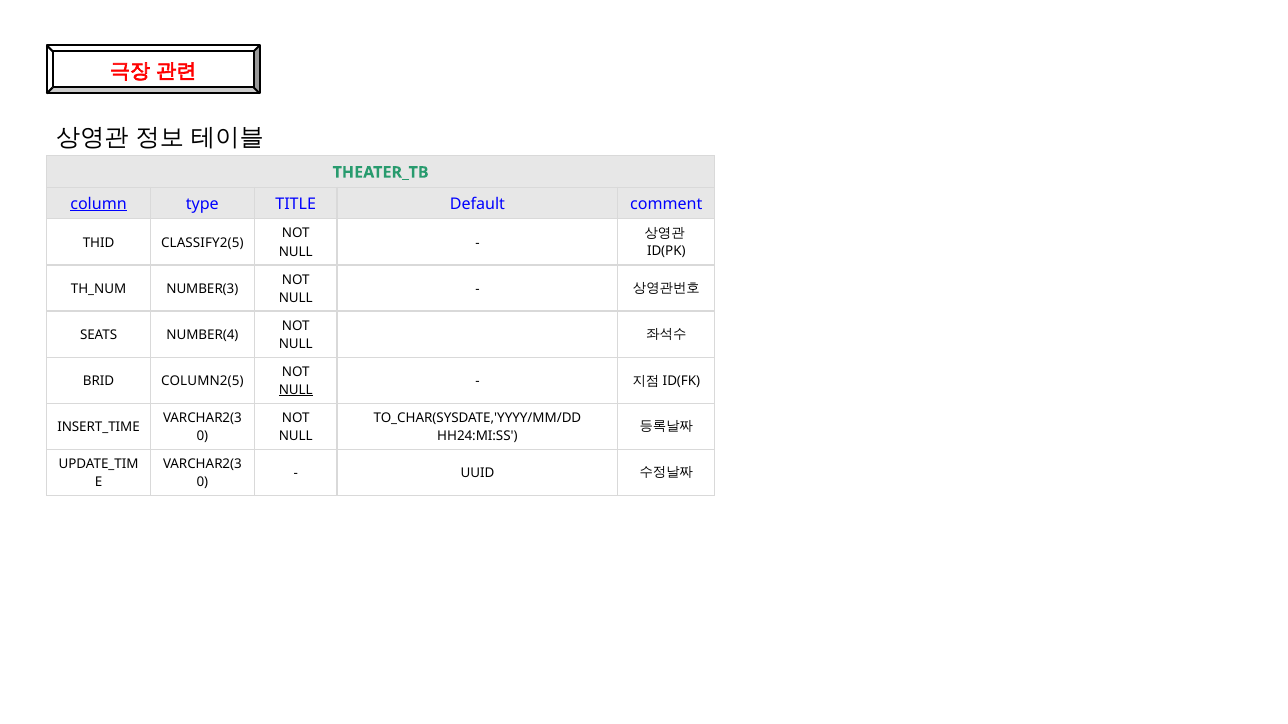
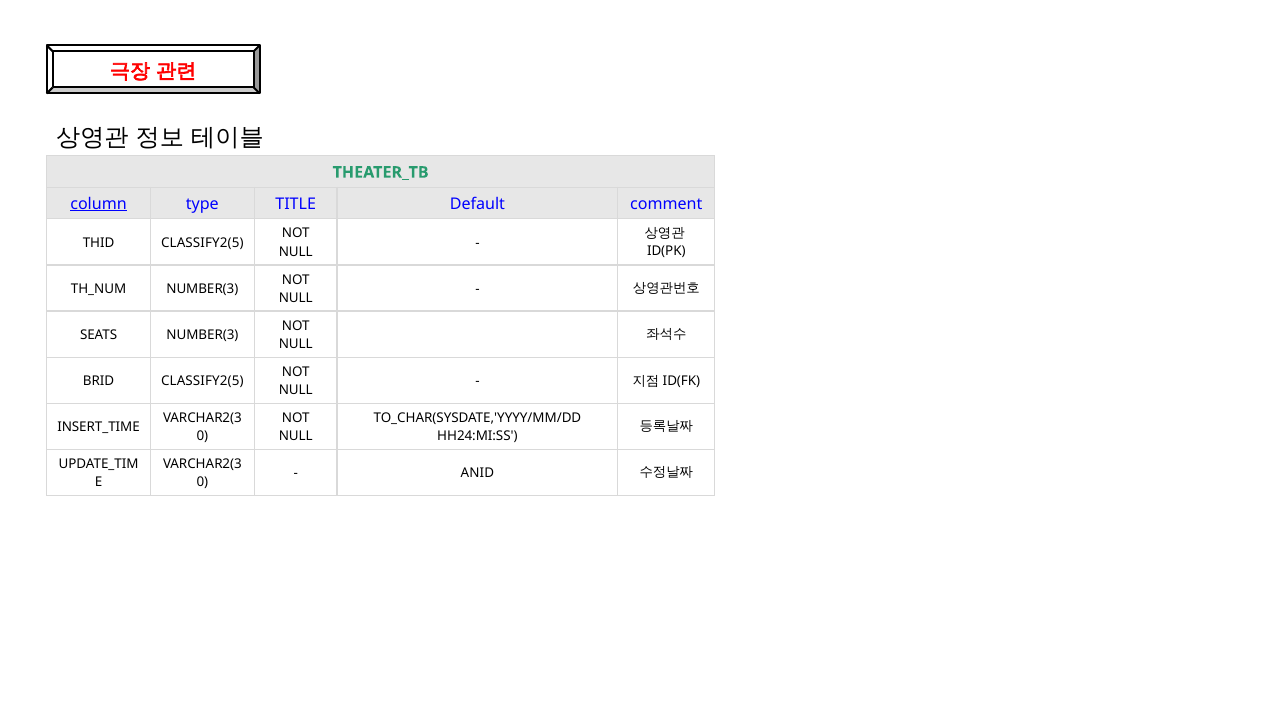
SEATS NUMBER(4: NUMBER(4 -> NUMBER(3
BRID COLUMN2(5: COLUMN2(5 -> CLASSIFY2(5
NULL at (296, 390) underline: present -> none
UUID: UUID -> ANID
